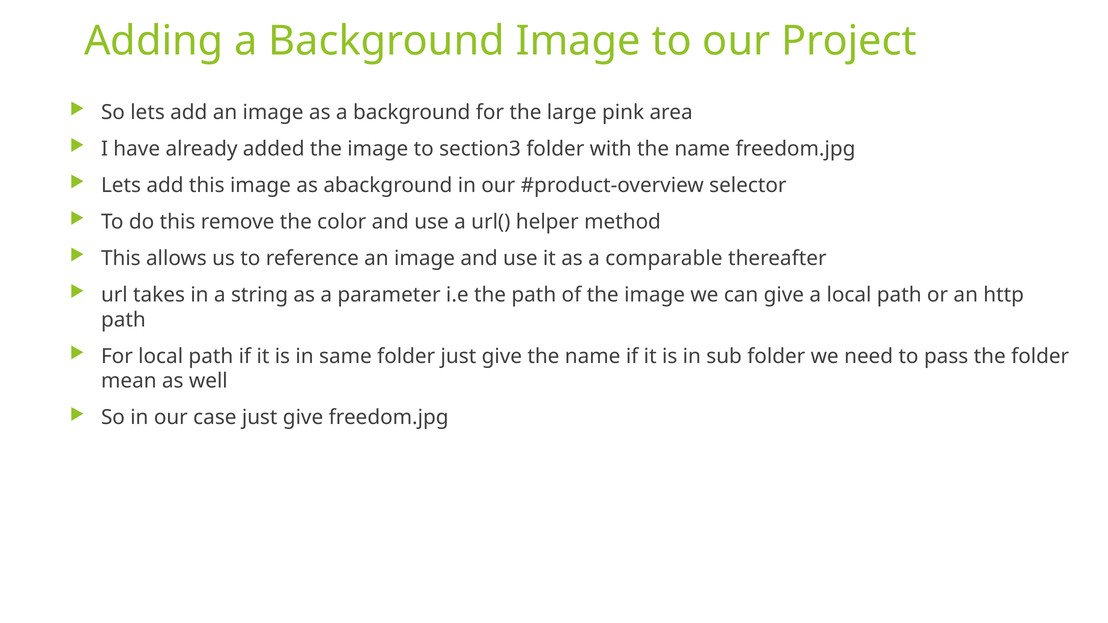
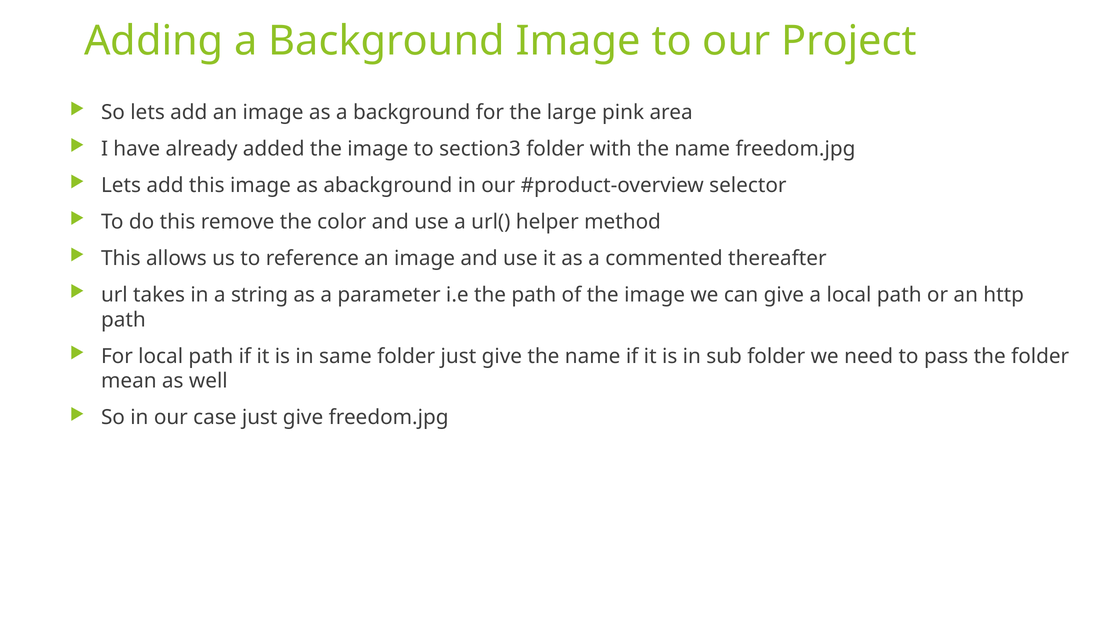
comparable: comparable -> commented
